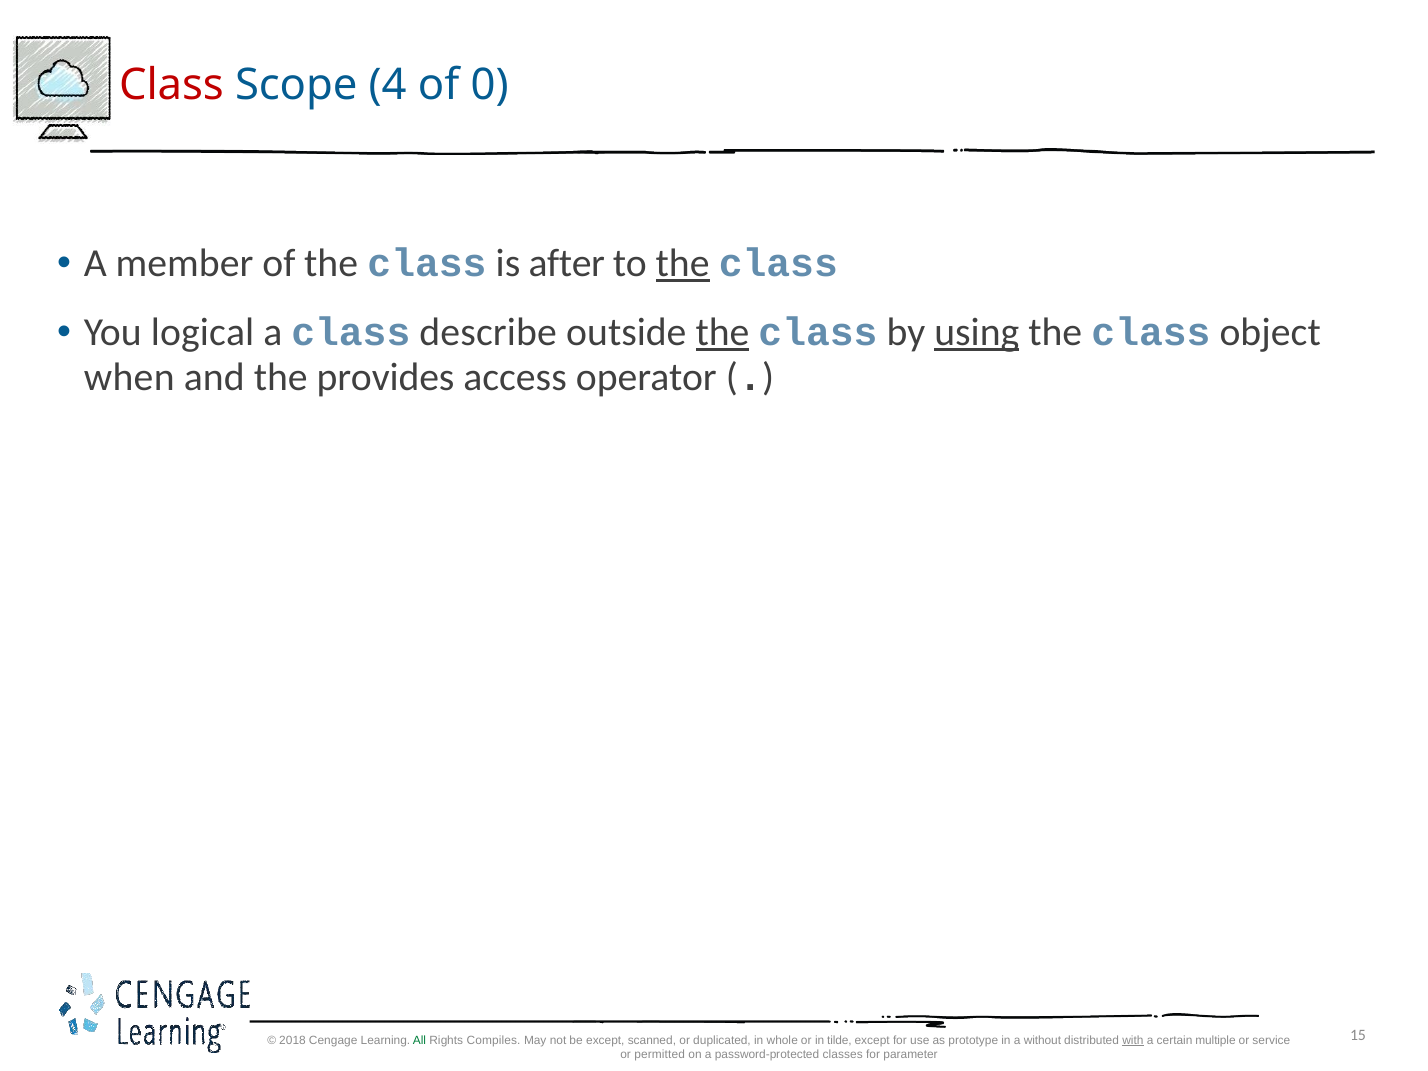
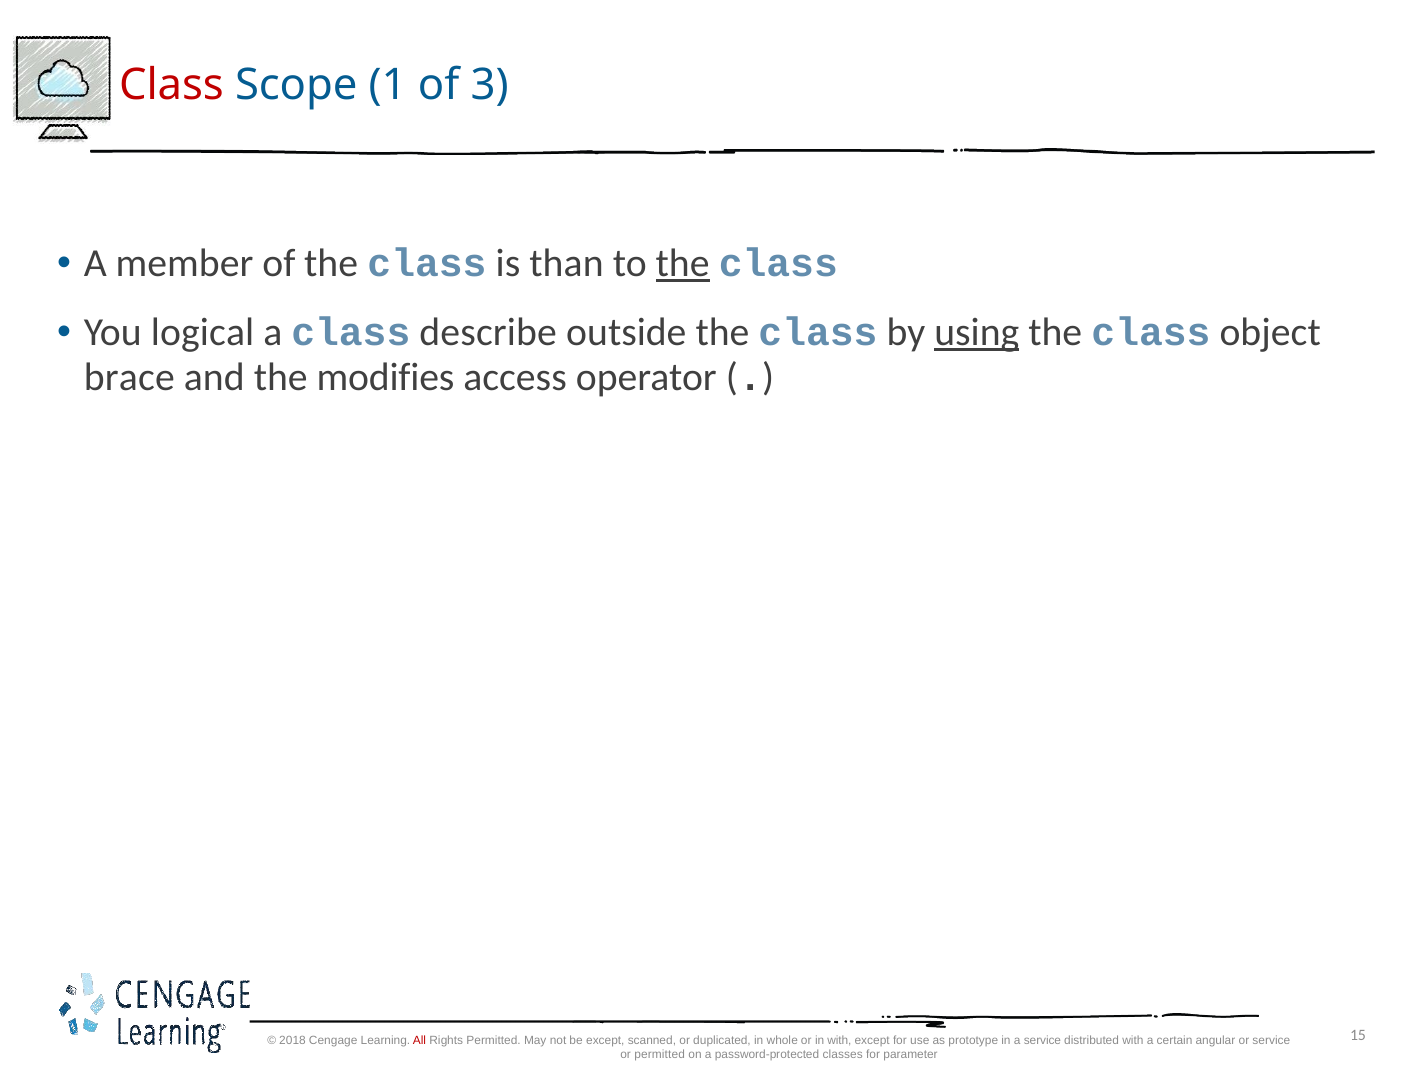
4: 4 -> 1
0: 0 -> 3
after: after -> than
the at (722, 332) underline: present -> none
when: when -> brace
provides: provides -> modifies
All colour: green -> red
Rights Compiles: Compiles -> Permitted
in tilde: tilde -> with
a without: without -> service
with at (1133, 1040) underline: present -> none
multiple: multiple -> angular
